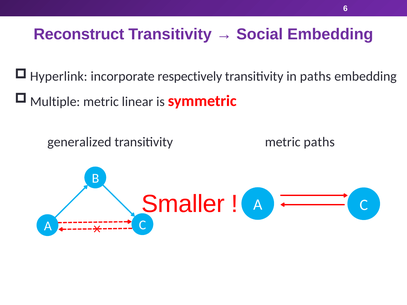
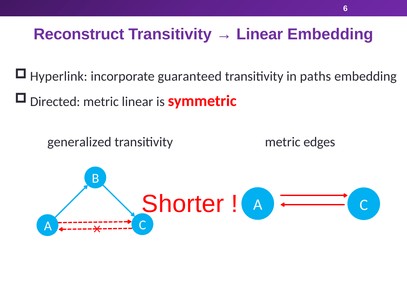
Social at (260, 34): Social -> Linear
respectively: respectively -> guaranteed
Multiple: Multiple -> Directed
metric paths: paths -> edges
Smaller: Smaller -> Shorter
